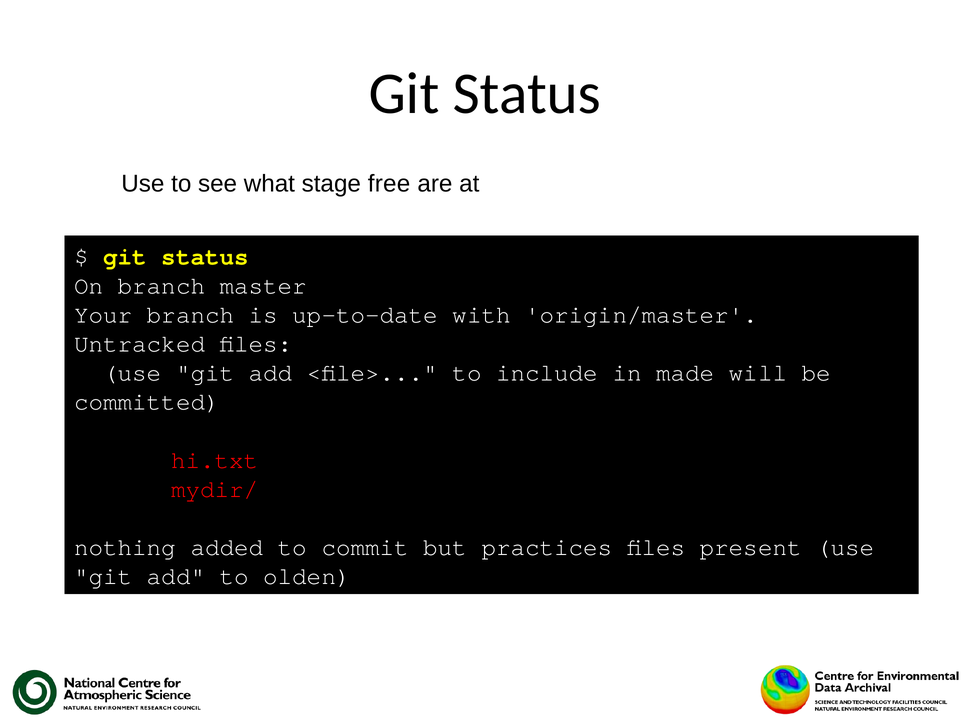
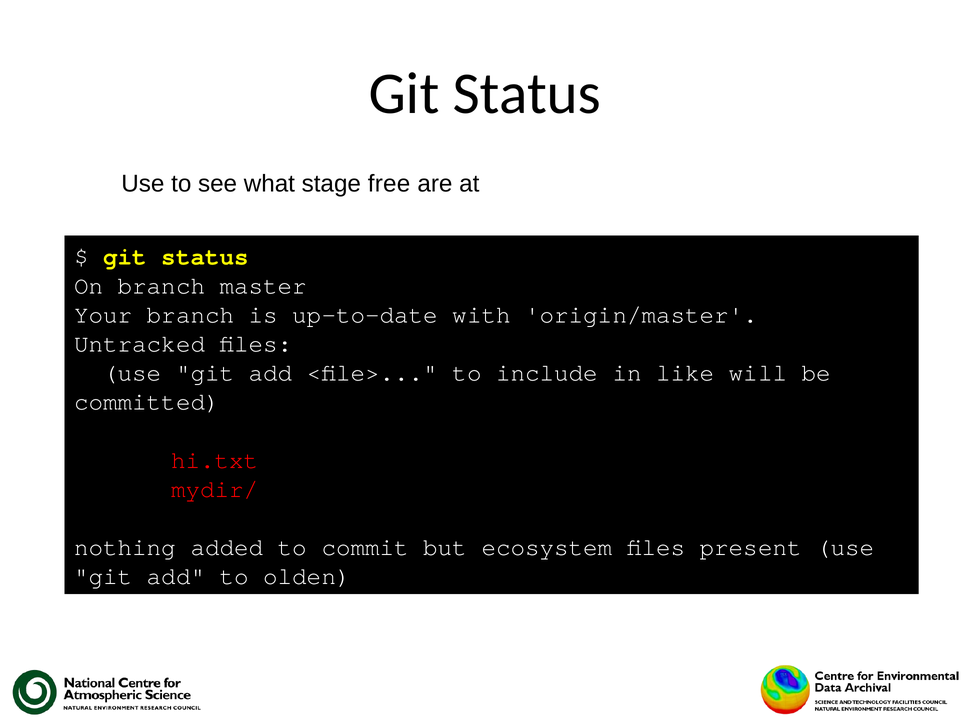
made: made -> like
practices: practices -> ecosystem
